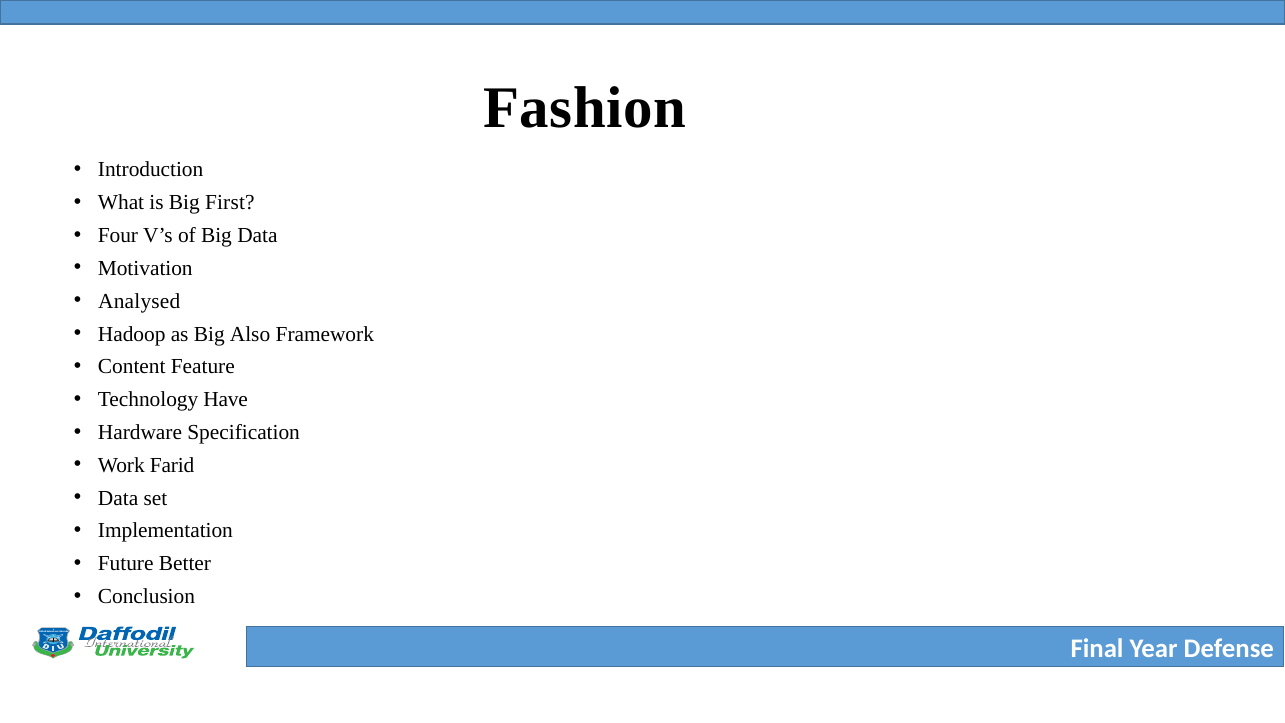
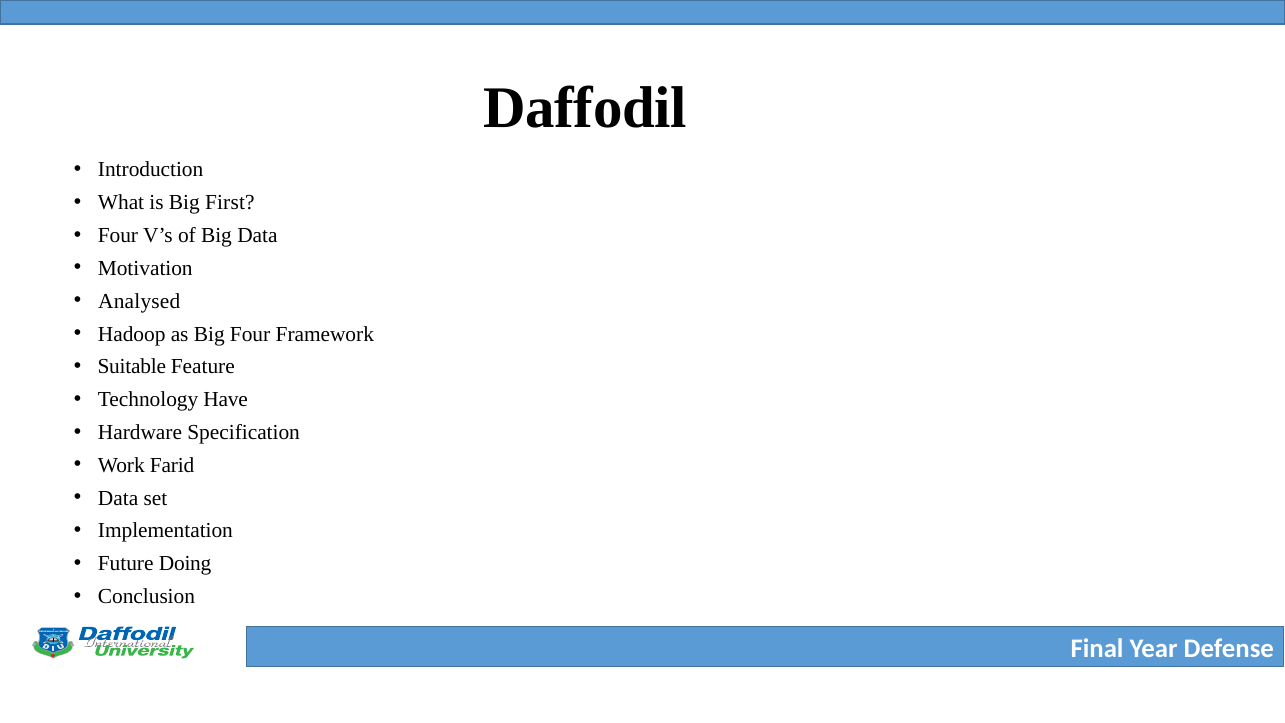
Fashion: Fashion -> Daffodil
Big Also: Also -> Four
Content: Content -> Suitable
Better: Better -> Doing
